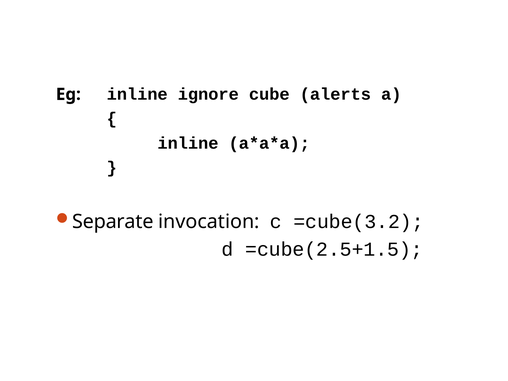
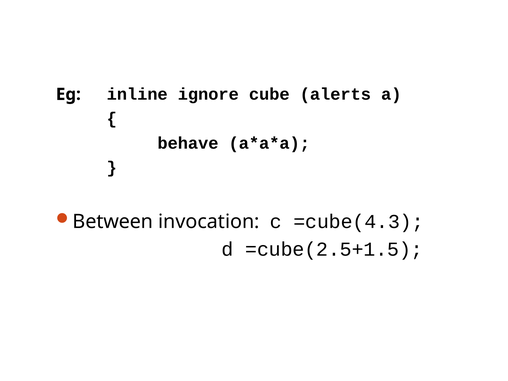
inline at (188, 143): inline -> behave
Separate: Separate -> Between
=cube(3.2: =cube(3.2 -> =cube(4.3
